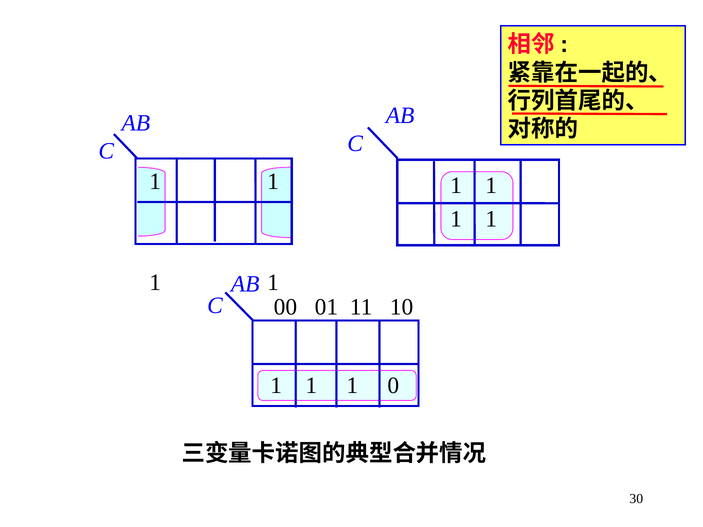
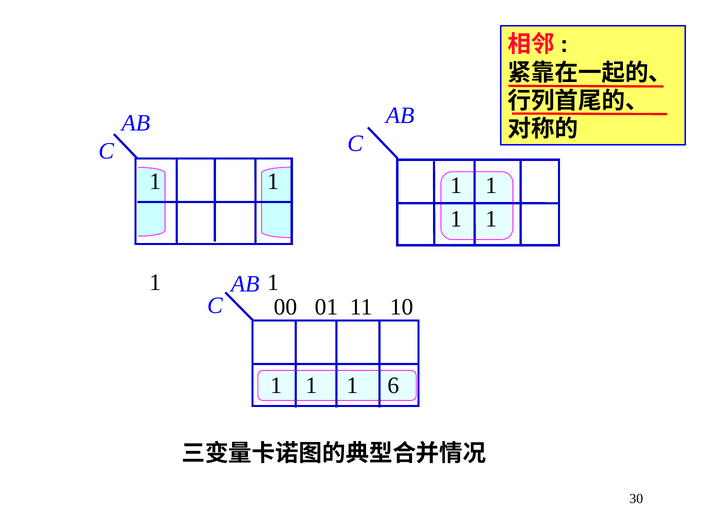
1 0: 0 -> 6
